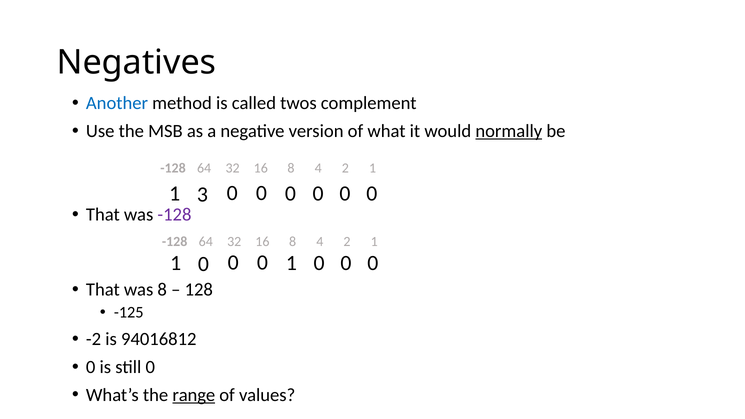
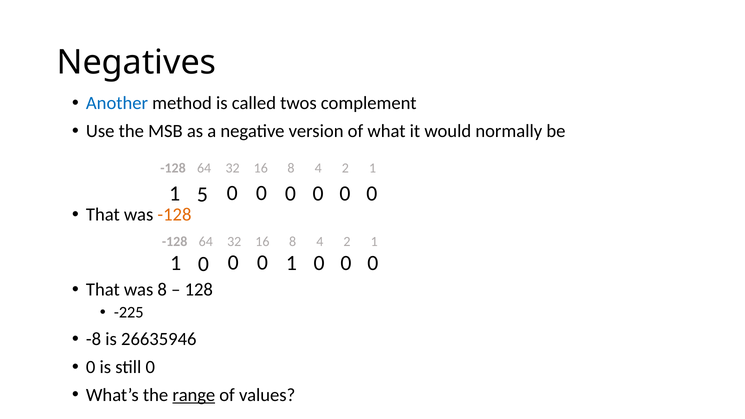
normally underline: present -> none
3: 3 -> 5
-128 at (174, 215) colour: purple -> orange
-125: -125 -> -225
-2: -2 -> -8
94016812: 94016812 -> 26635946
